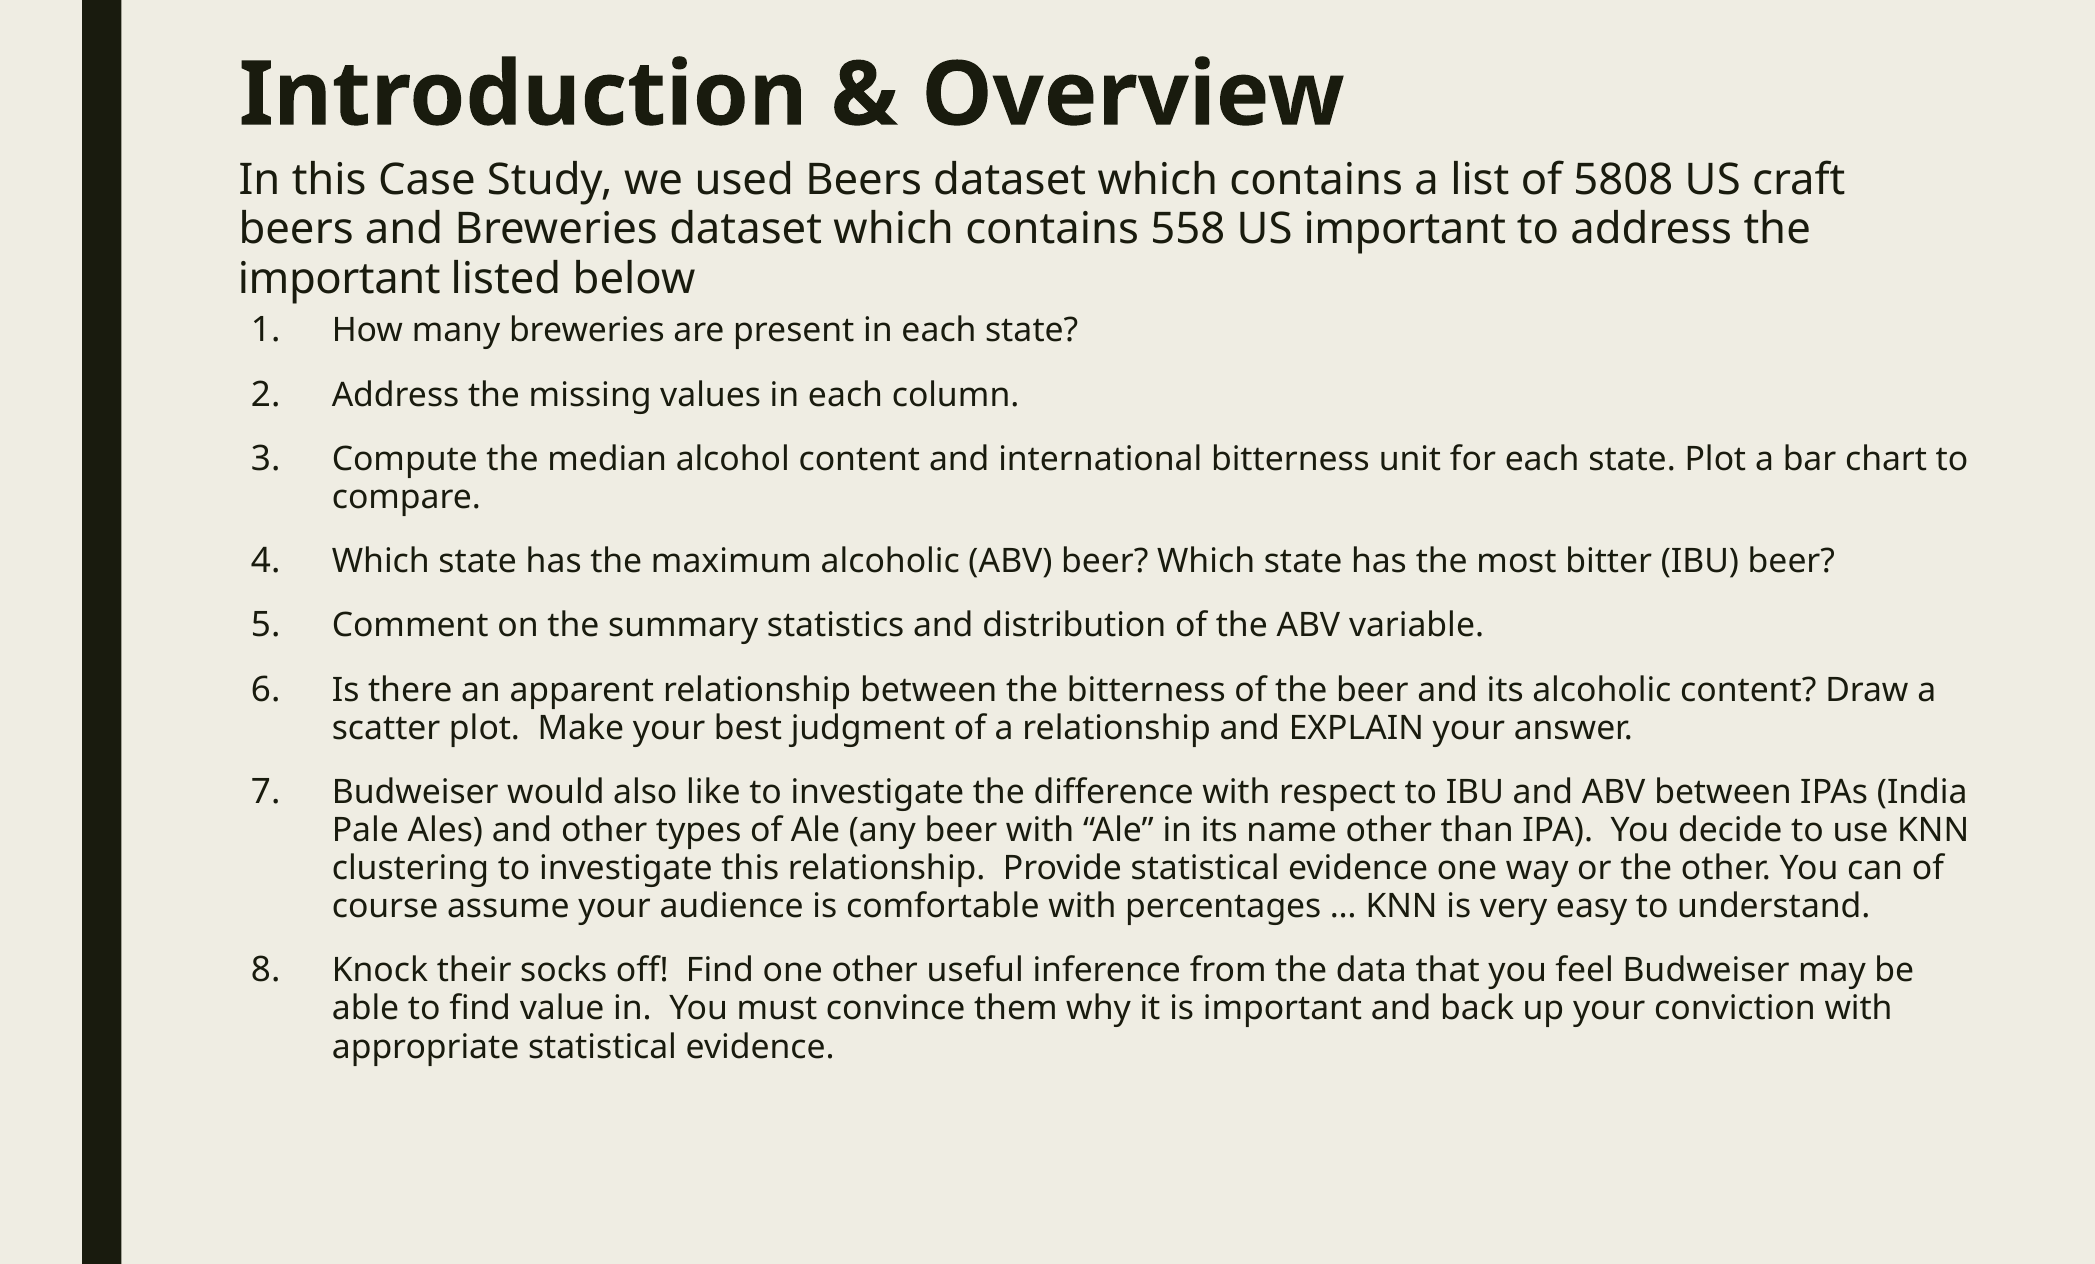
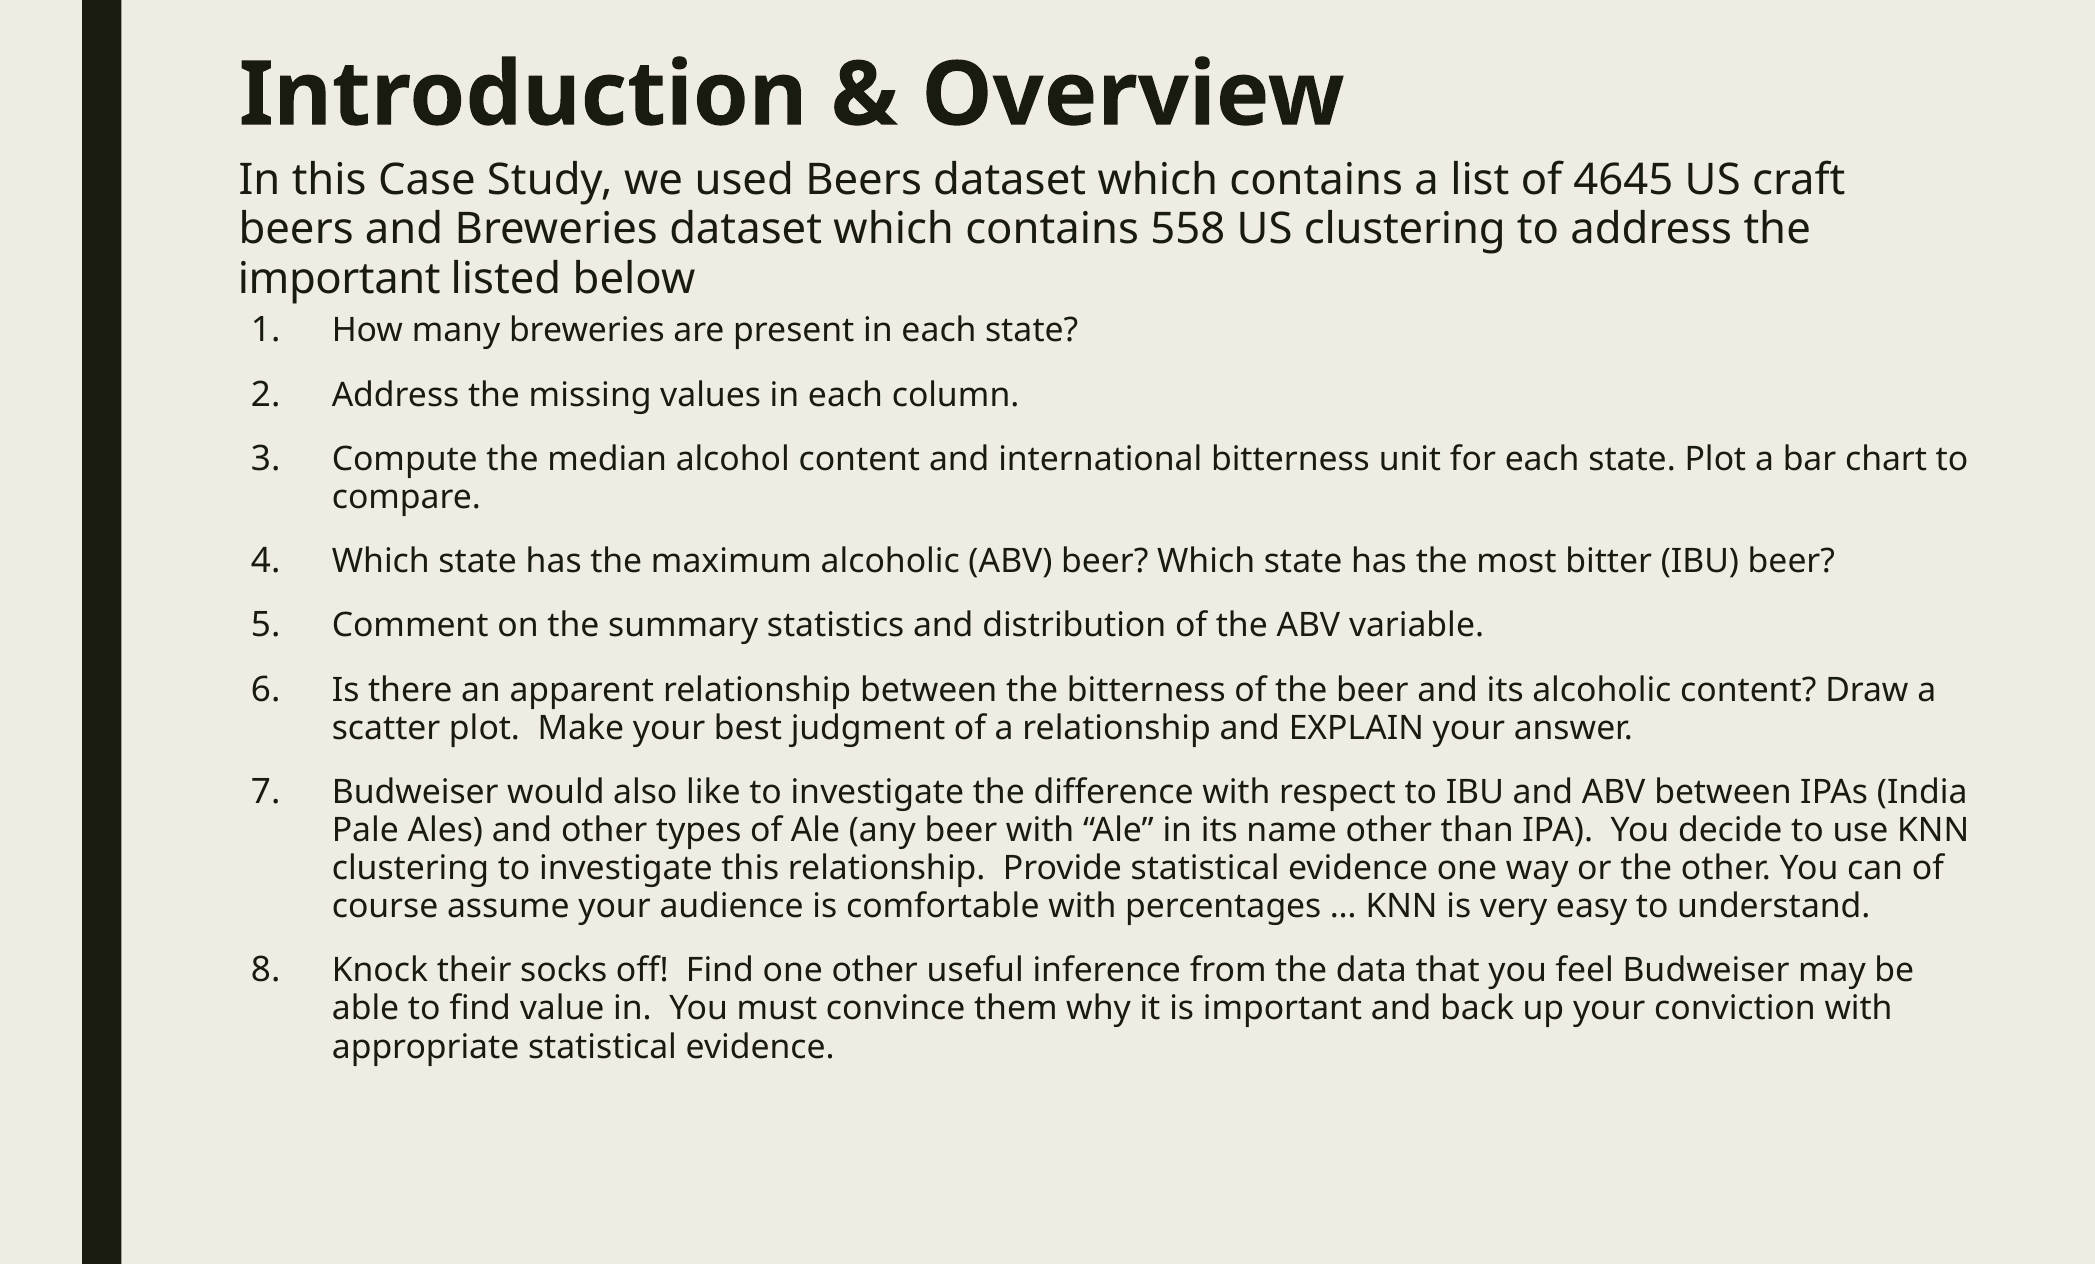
5808: 5808 -> 4645
US important: important -> clustering
